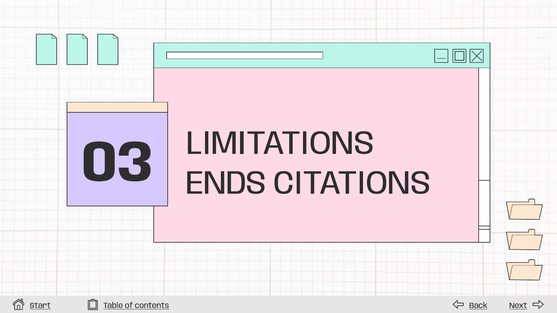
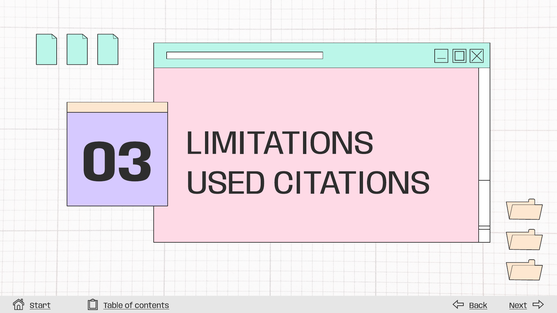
ENDS: ENDS -> USED
